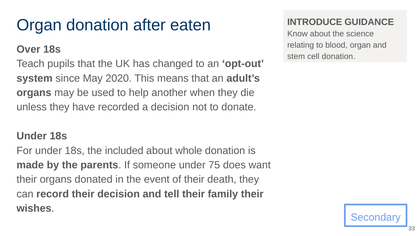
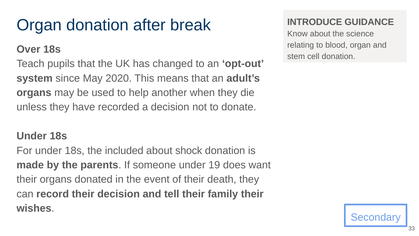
eaten: eaten -> break
whole: whole -> shock
75: 75 -> 19
